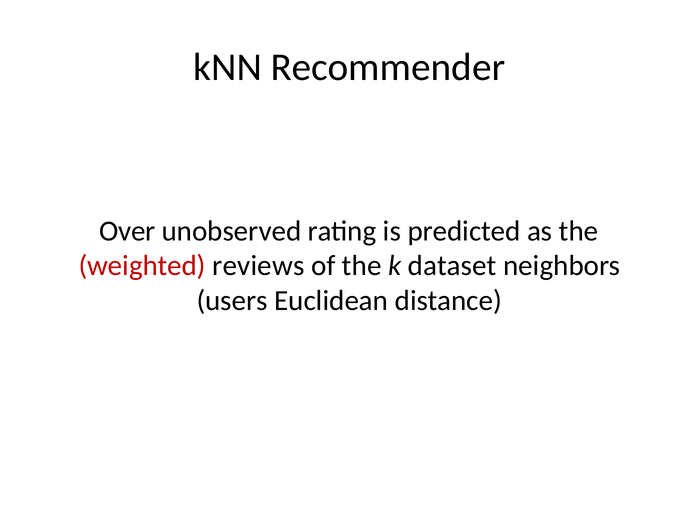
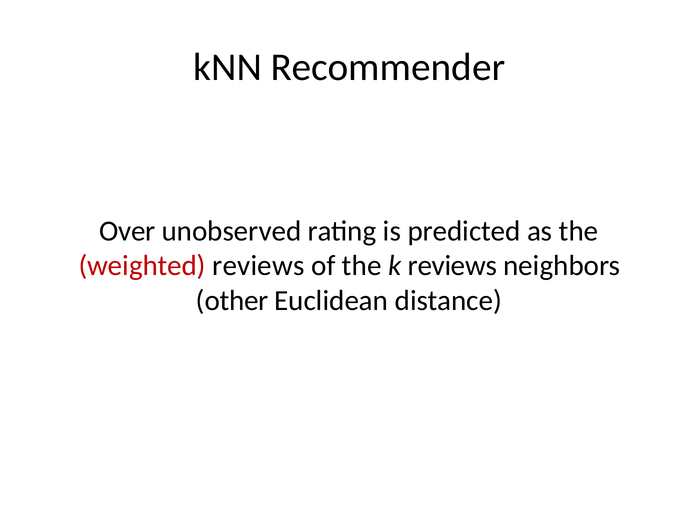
k dataset: dataset -> reviews
users: users -> other
